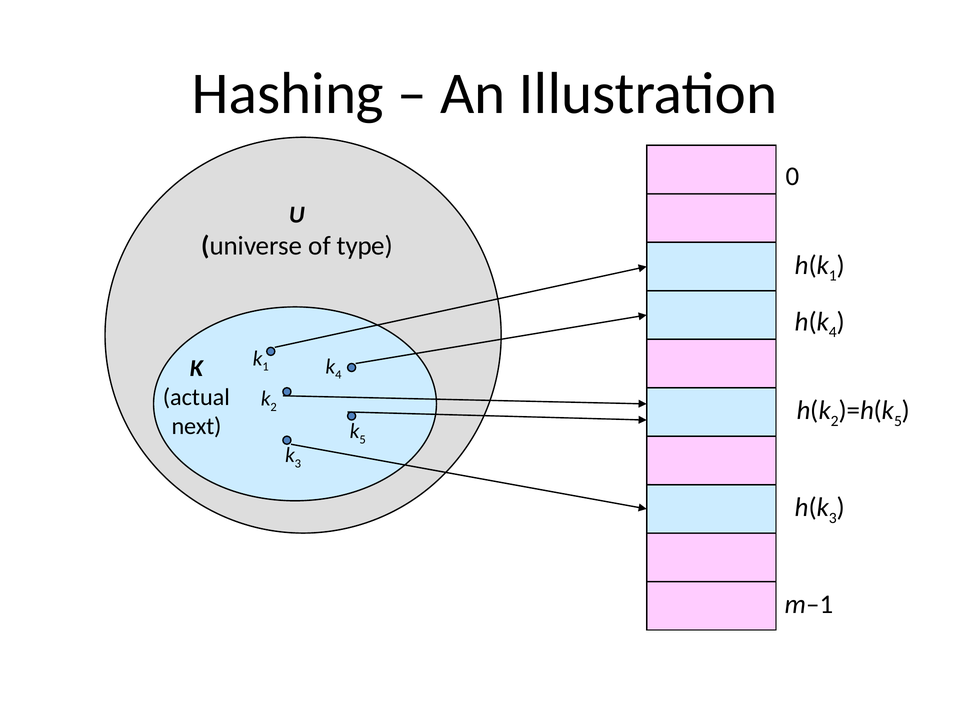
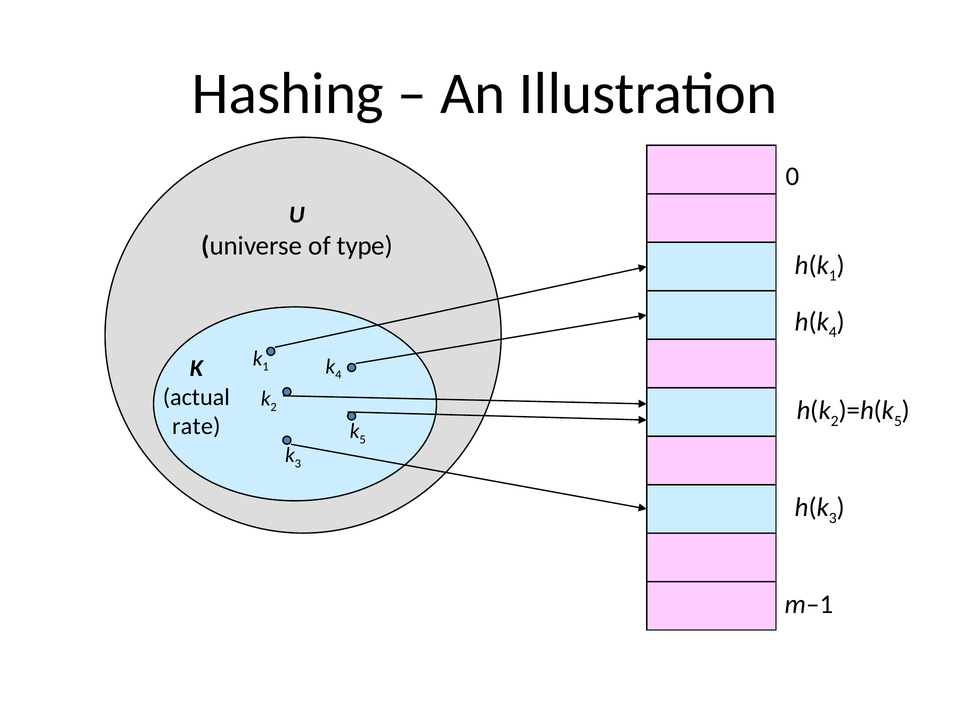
next: next -> rate
